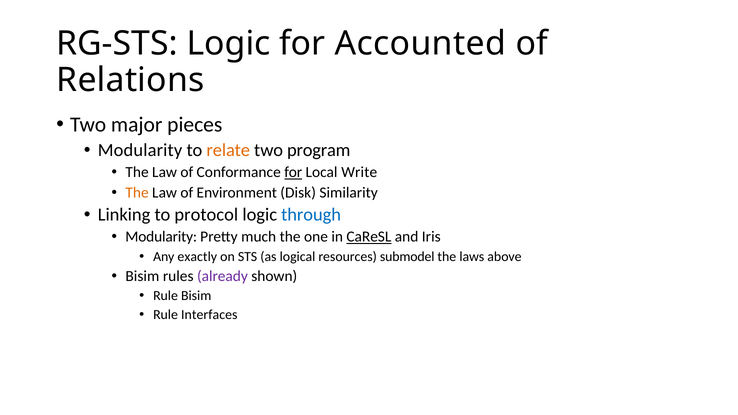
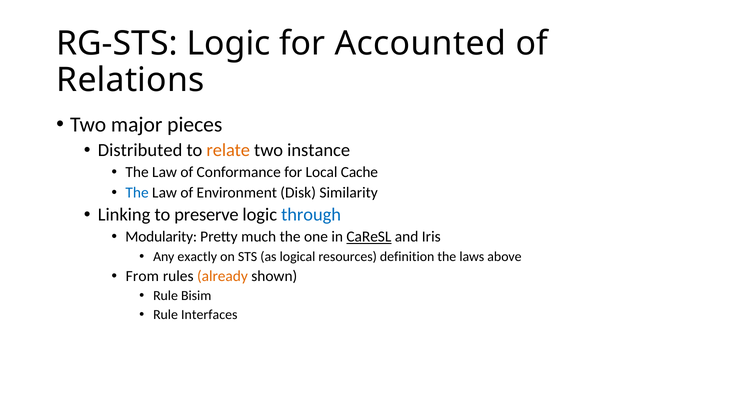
Modularity at (140, 150): Modularity -> Distributed
program: program -> instance
for at (293, 172) underline: present -> none
Write: Write -> Cache
The at (137, 193) colour: orange -> blue
protocol: protocol -> preserve
submodel: submodel -> definition
Bisim at (142, 276): Bisim -> From
already colour: purple -> orange
